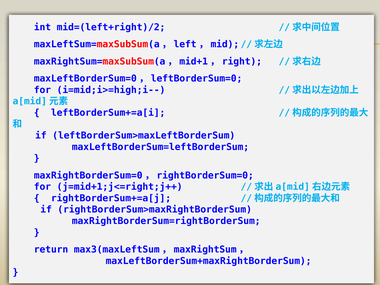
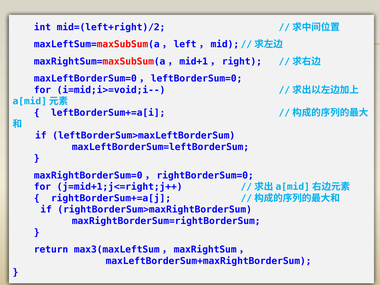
i=mid;i>=high;i--: i=mid;i>=high;i-- -> i=mid;i>=void;i--
